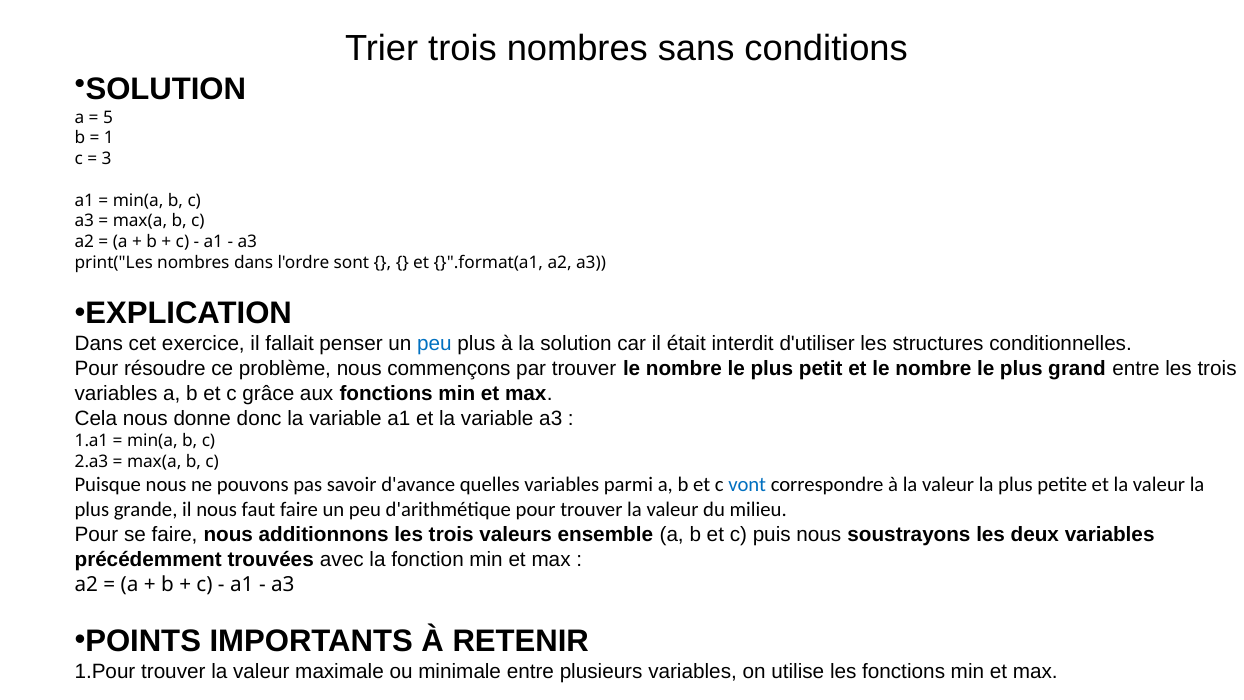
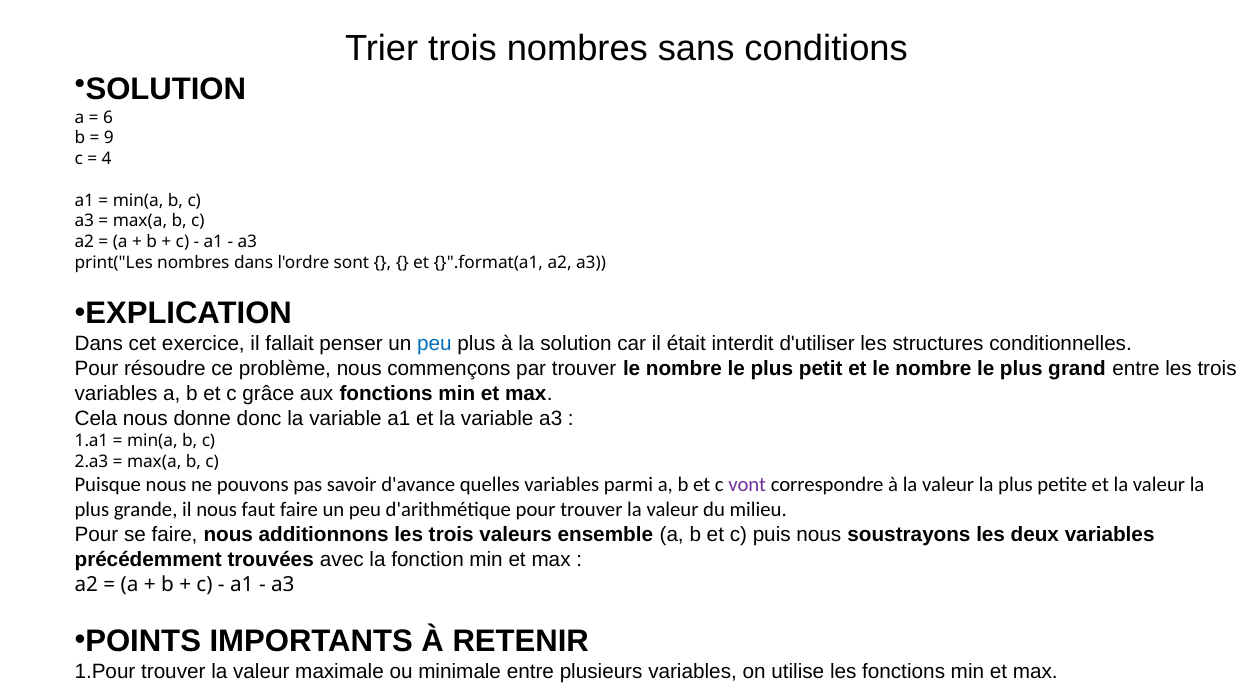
5: 5 -> 6
1: 1 -> 9
3: 3 -> 4
vont colour: blue -> purple
